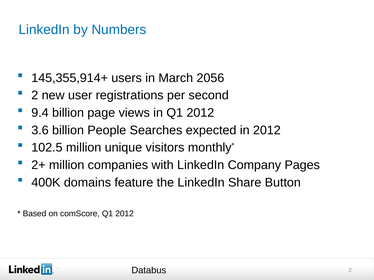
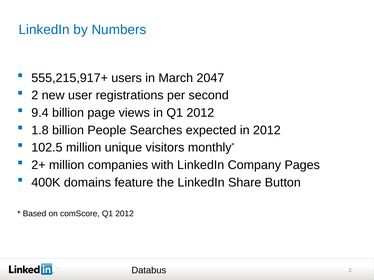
145,355,914+: 145,355,914+ -> 555,215,917+
2056: 2056 -> 2047
3.6: 3.6 -> 1.8
